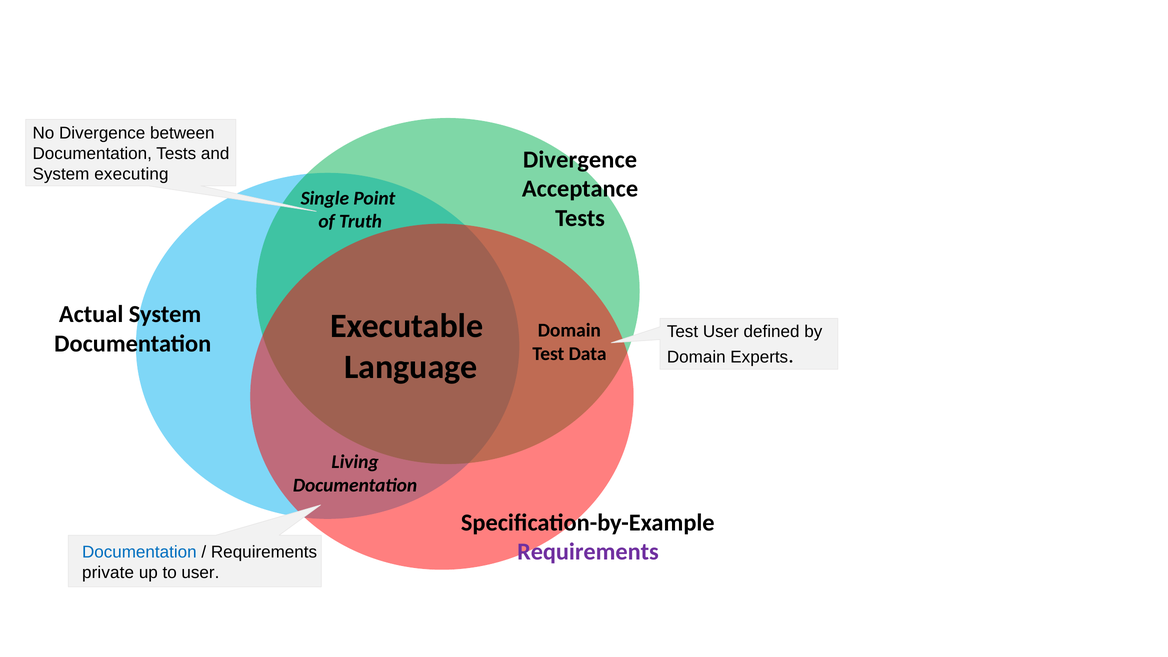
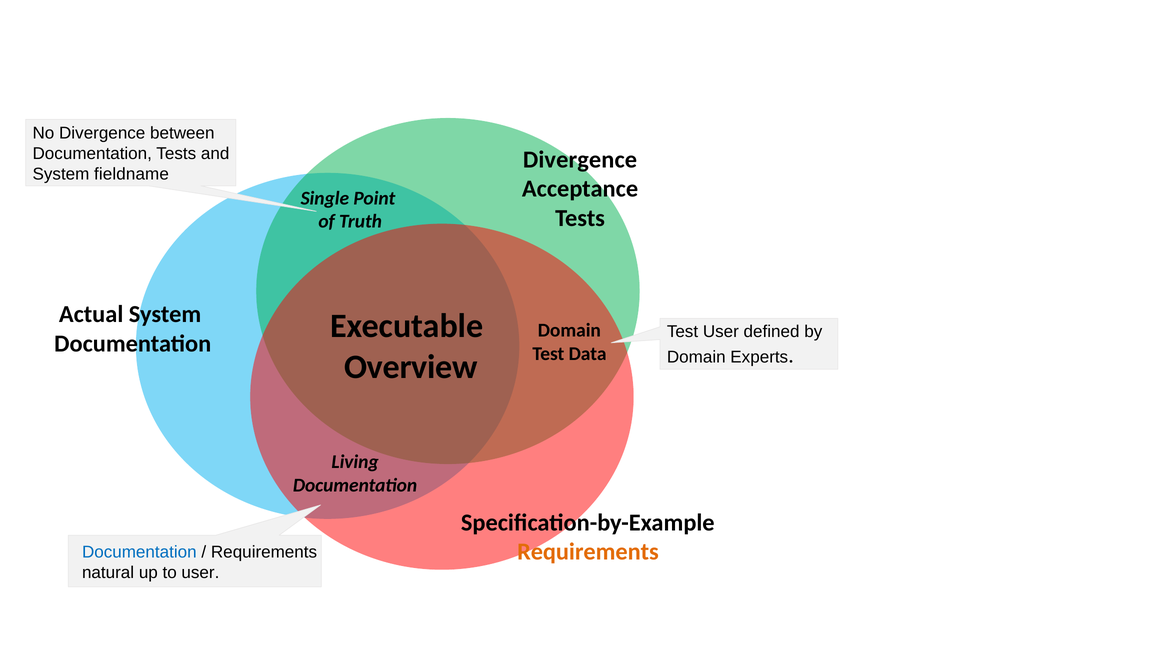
executing: executing -> fieldname
Language: Language -> Overview
Requirements at (588, 552) colour: purple -> orange
private: private -> natural
